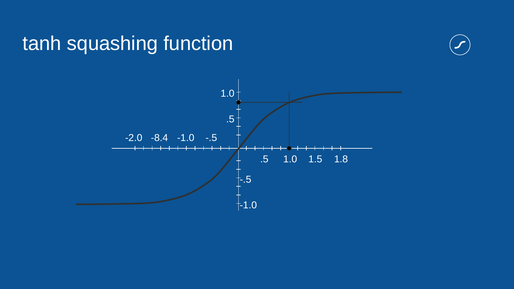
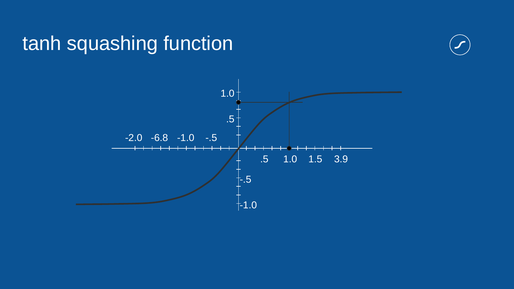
-8.4: -8.4 -> -6.8
1.8: 1.8 -> 3.9
